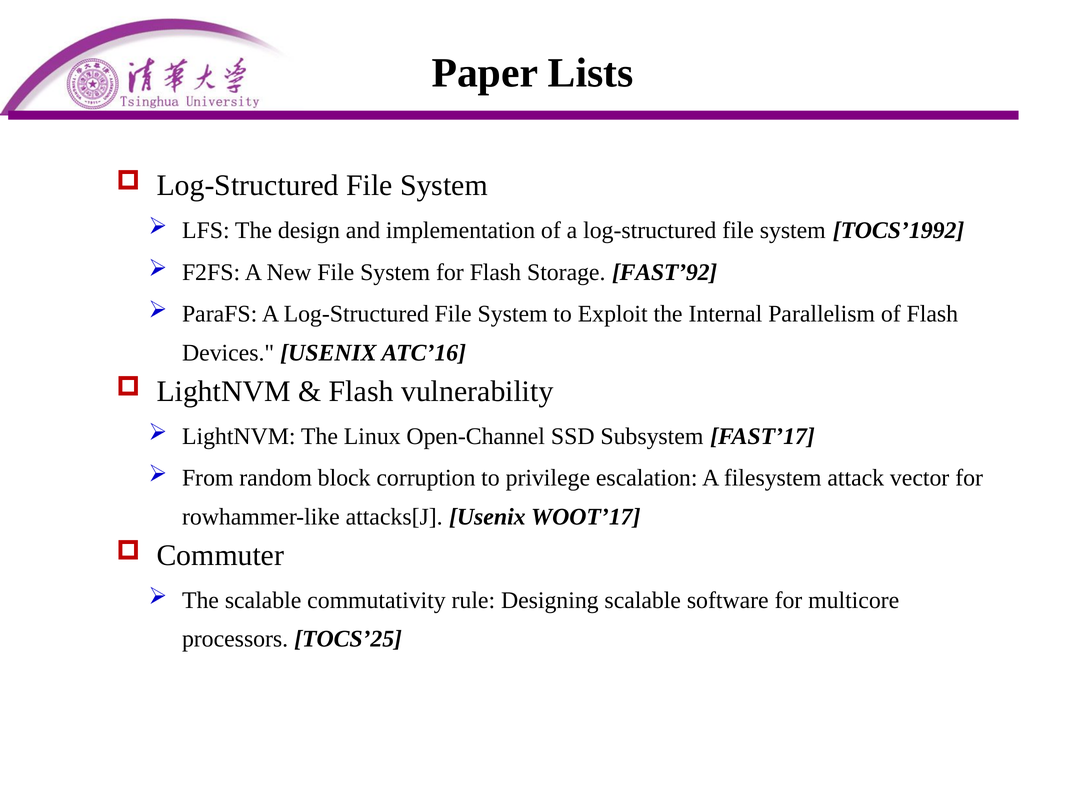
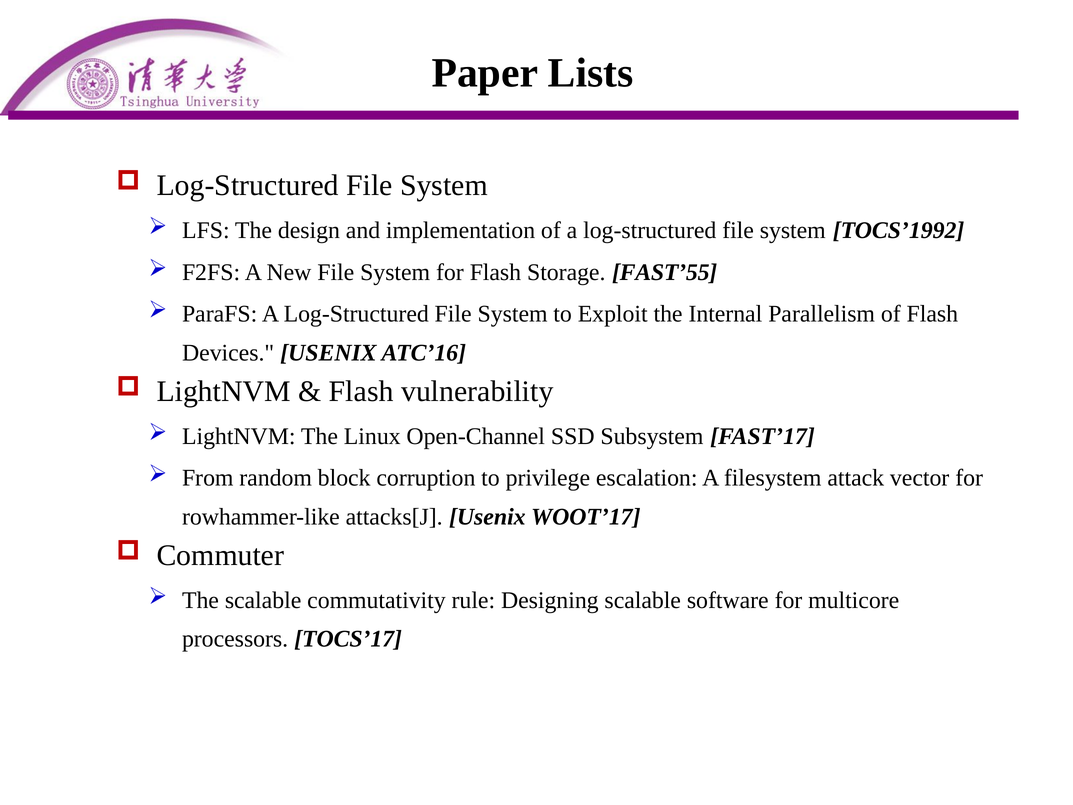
FAST’92: FAST’92 -> FAST’55
TOCS’25: TOCS’25 -> TOCS’17
